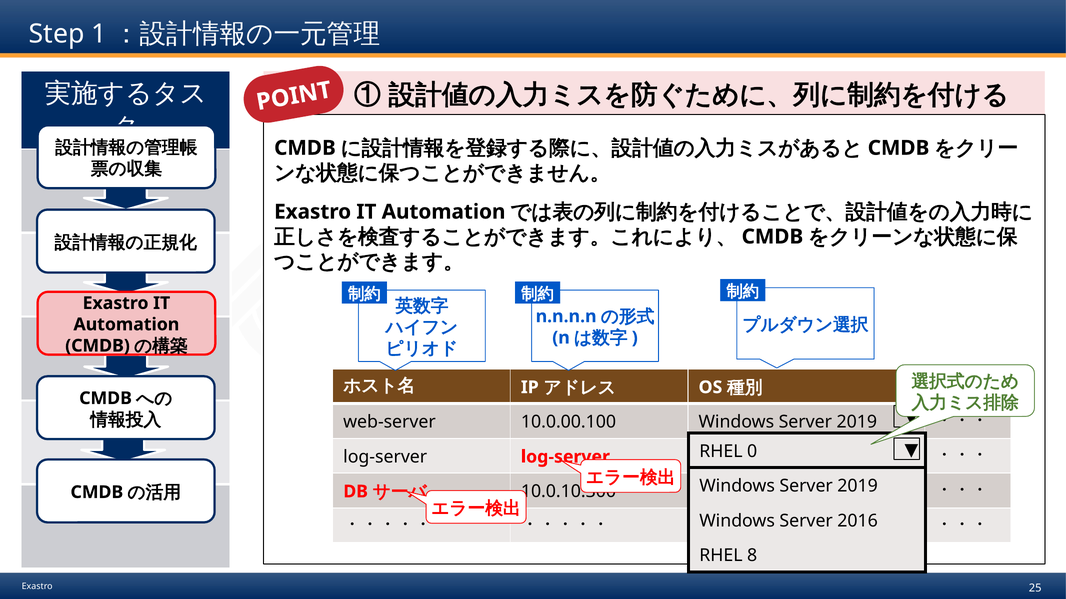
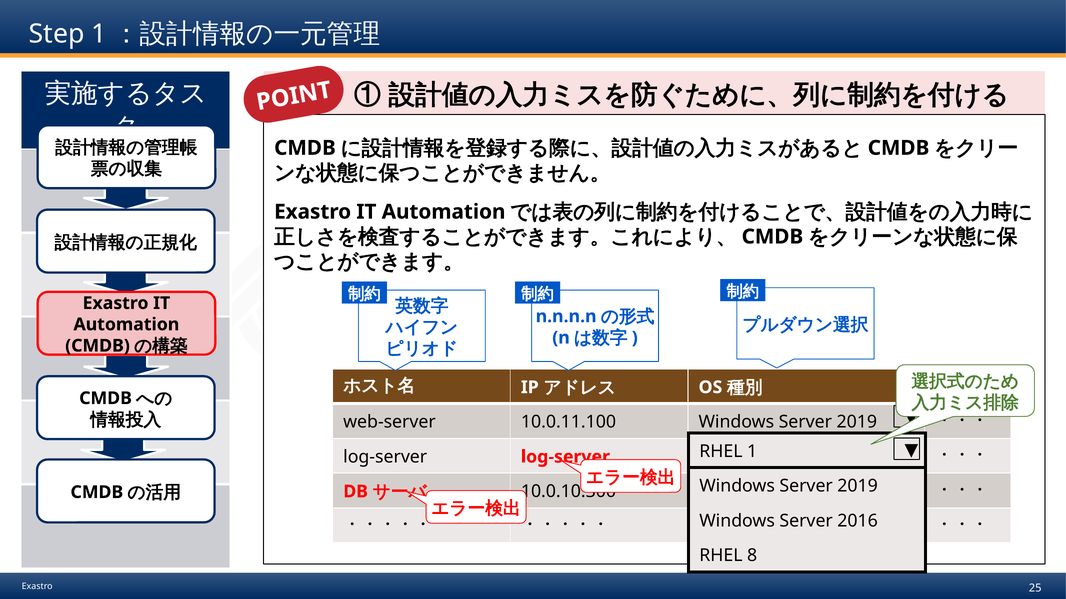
10.0.00.100: 10.0.00.100 -> 10.0.11.100
RHEL 0: 0 -> 1
